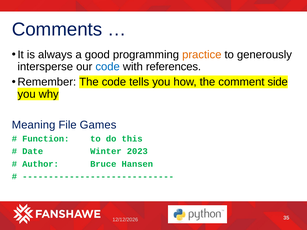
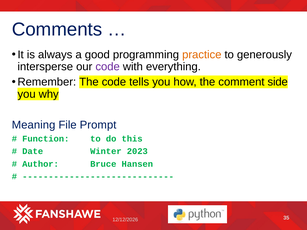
code at (108, 67) colour: blue -> purple
references: references -> everything
Games: Games -> Prompt
